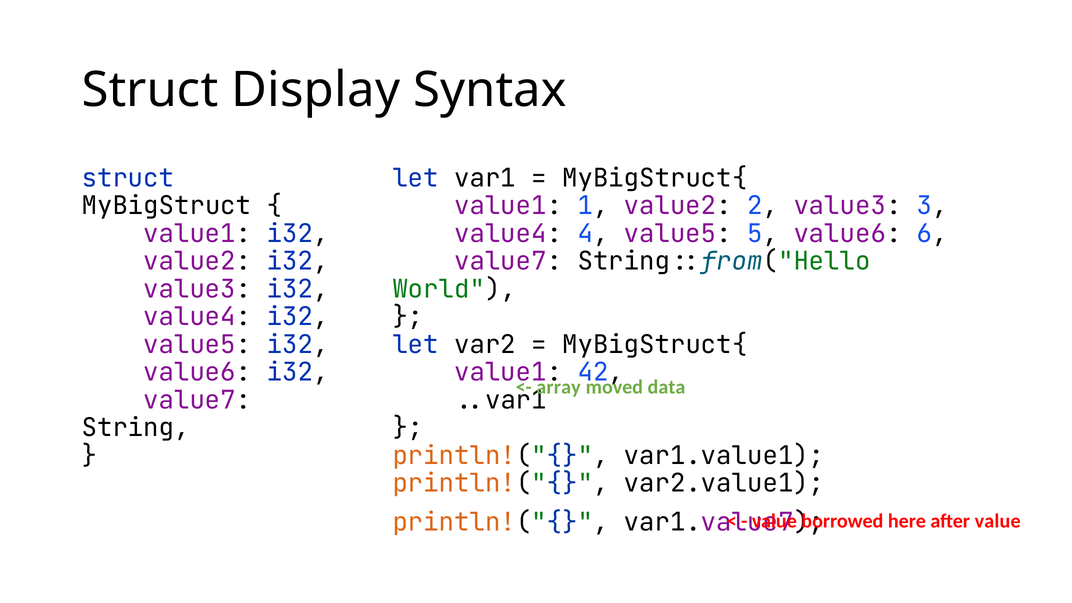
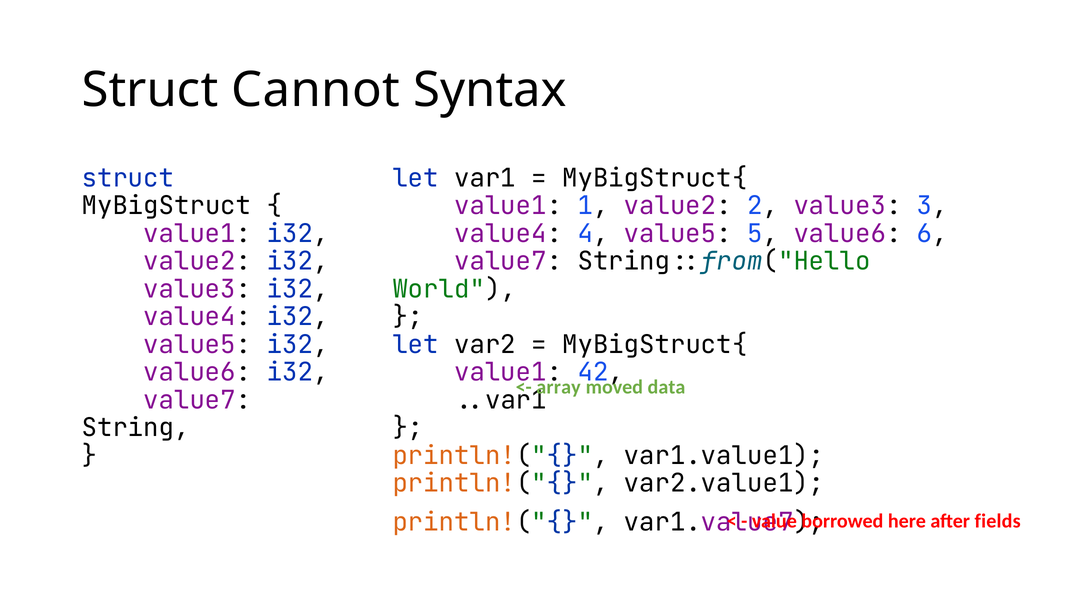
Display: Display -> Cannot
after value: value -> fields
